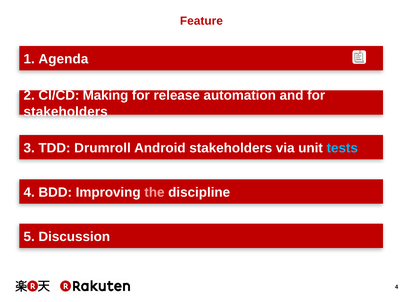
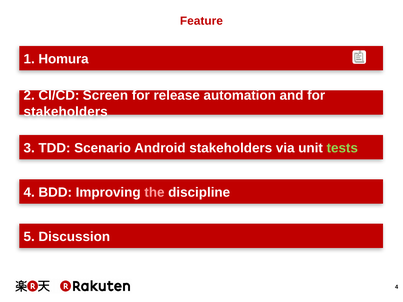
Agenda: Agenda -> Homura
Making: Making -> Screen
Drumroll: Drumroll -> Scenario
tests colour: light blue -> light green
